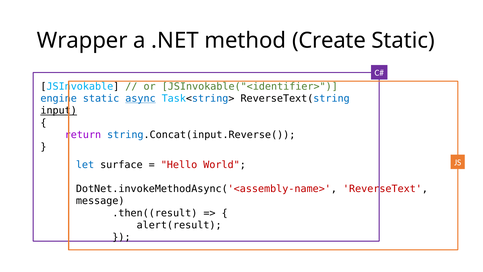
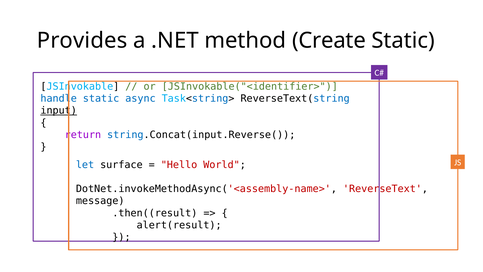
Wrapper: Wrapper -> Provides
engine: engine -> handle
async underline: present -> none
